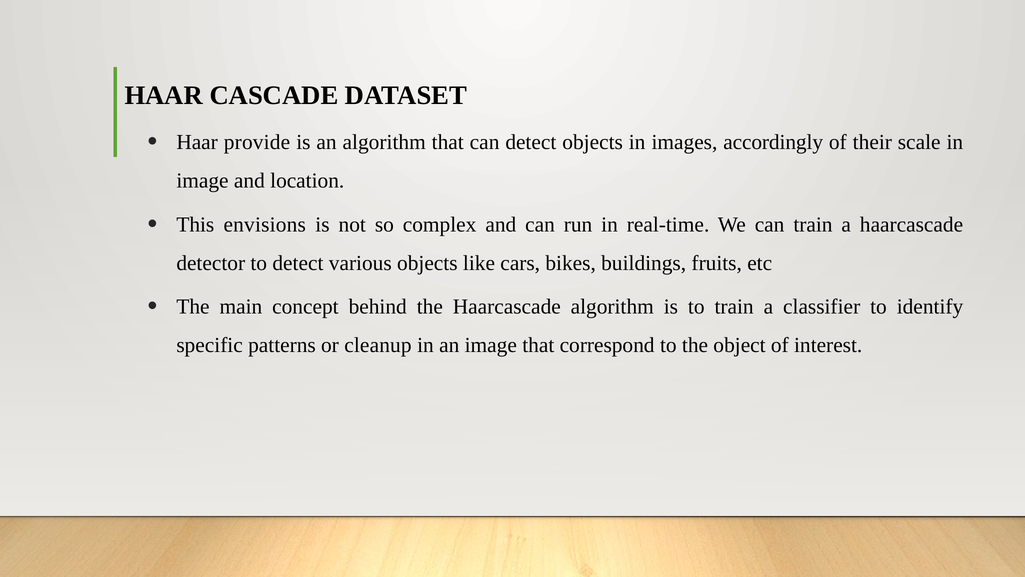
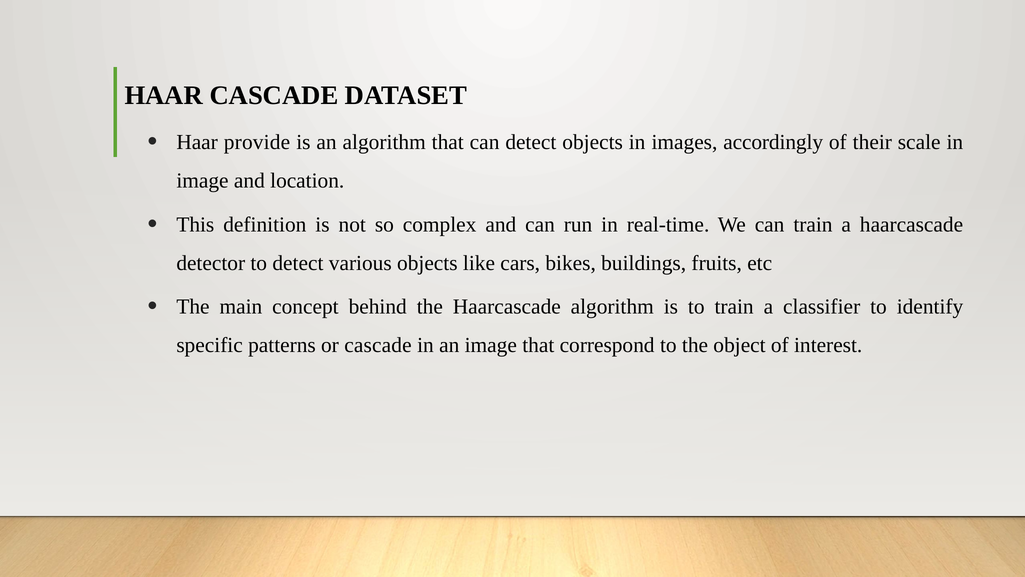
envisions: envisions -> definition
or cleanup: cleanup -> cascade
